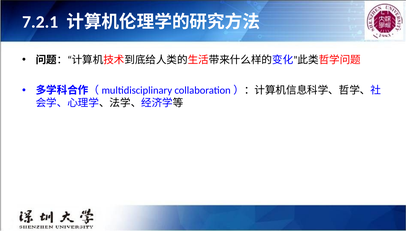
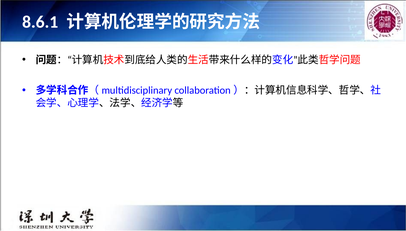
7.2.1: 7.2.1 -> 8.6.1
